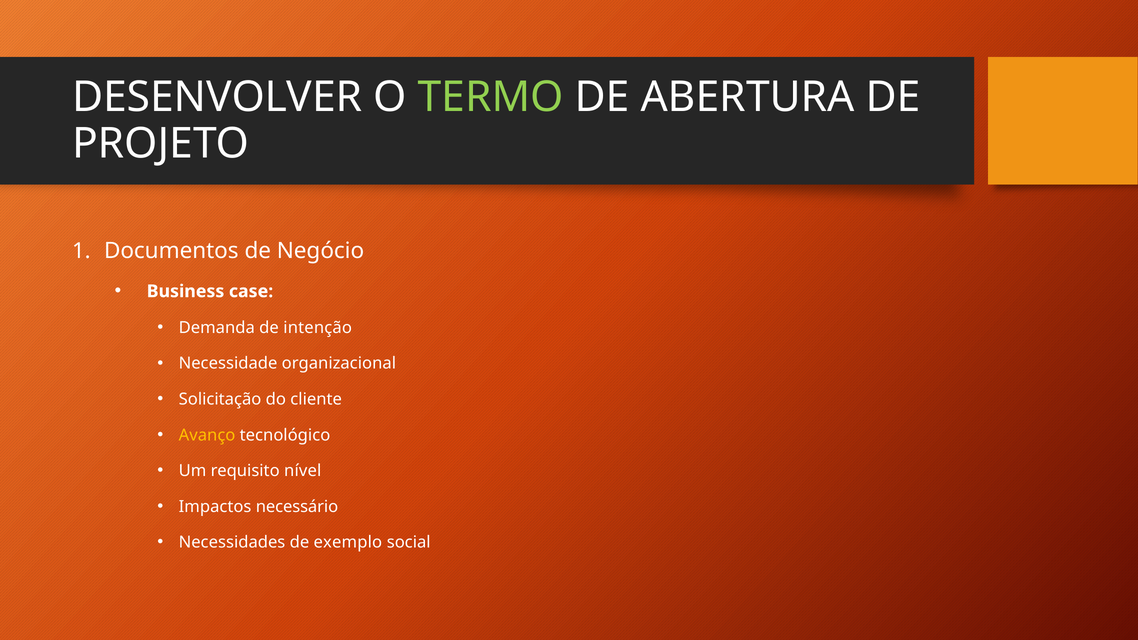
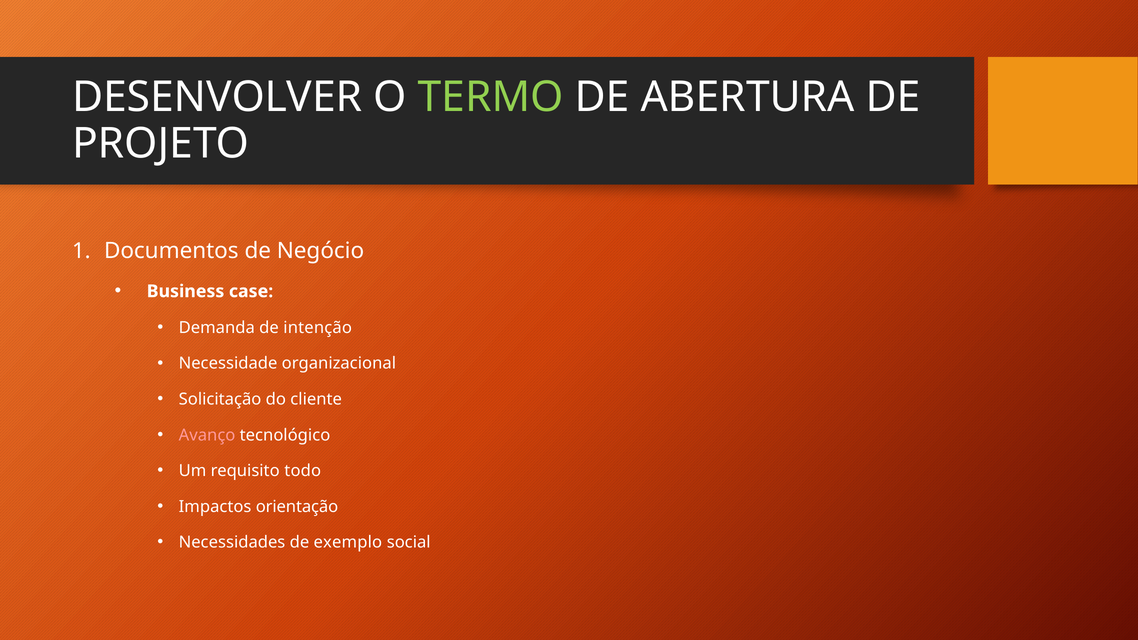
Avanço colour: yellow -> pink
nível: nível -> todo
necessário: necessário -> orientação
